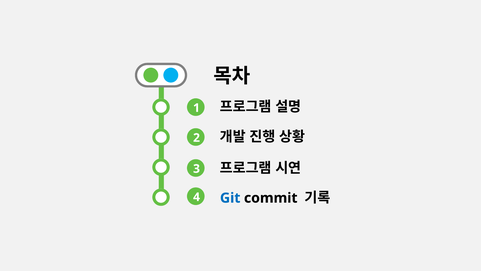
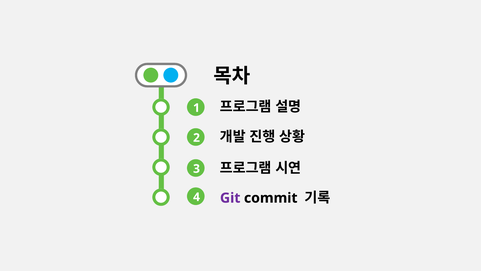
Git colour: blue -> purple
